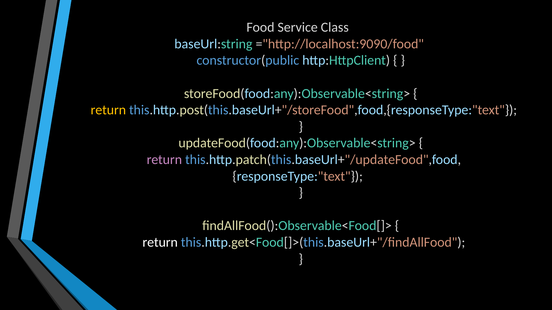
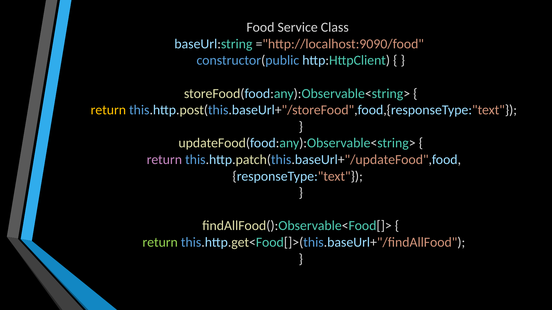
return at (160, 243) colour: white -> light green
